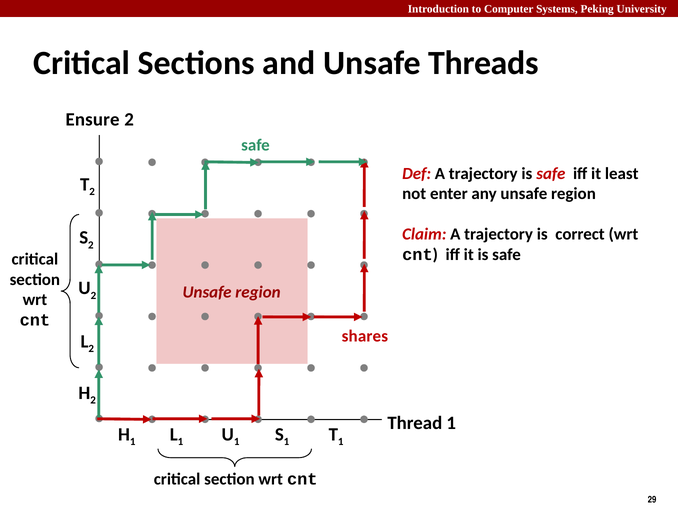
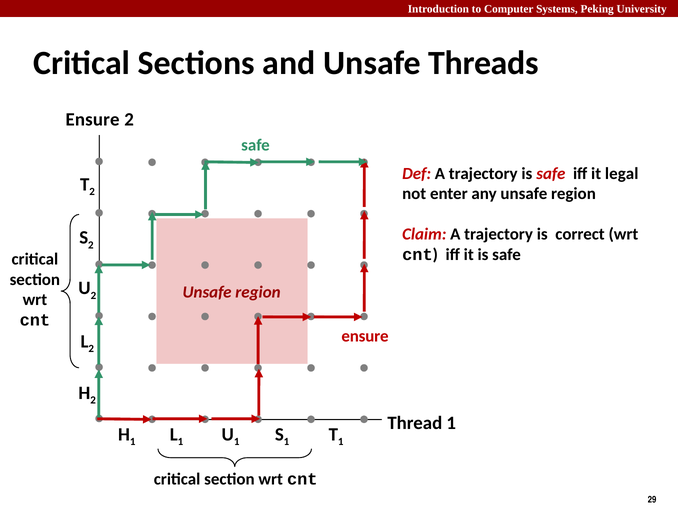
least: least -> legal
shares at (365, 337): shares -> ensure
